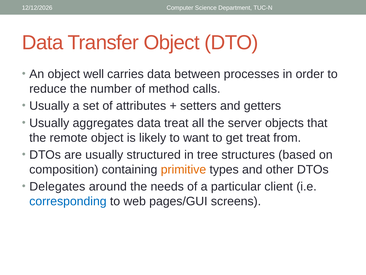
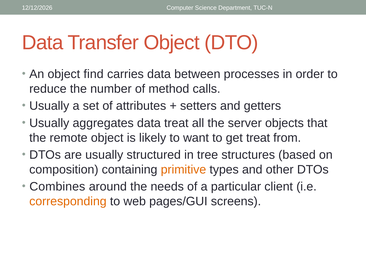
well: well -> find
Delegates: Delegates -> Combines
corresponding colour: blue -> orange
